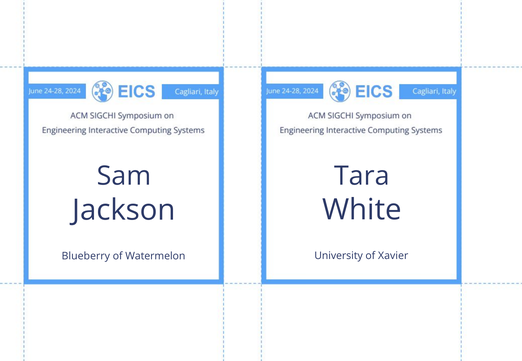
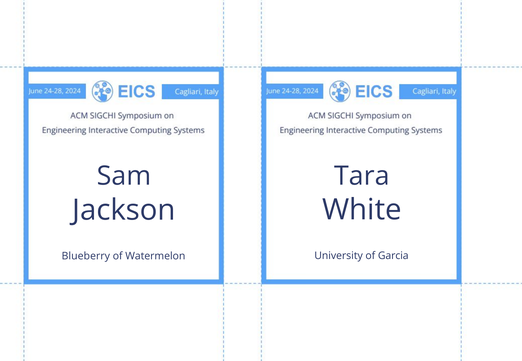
Xavier: Xavier -> Garcia
